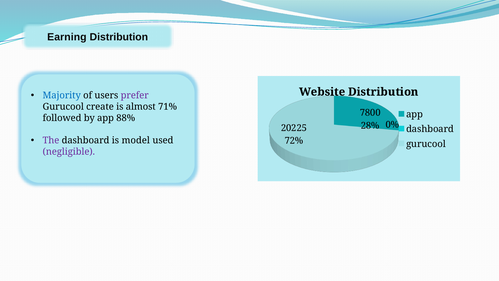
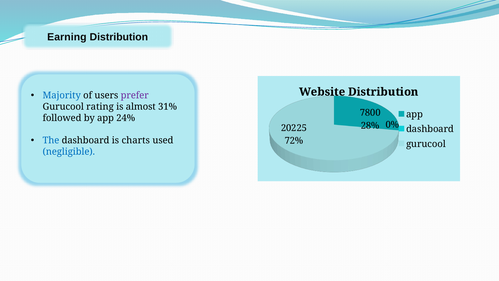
create: create -> rating
71%: 71% -> 31%
88%: 88% -> 24%
The colour: purple -> blue
model: model -> charts
negligible colour: purple -> blue
